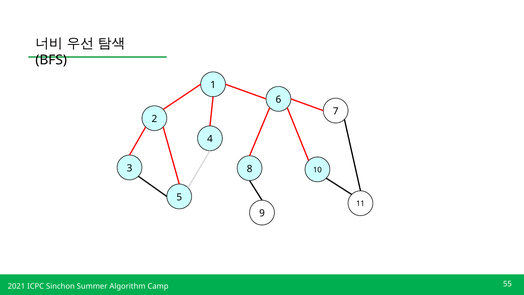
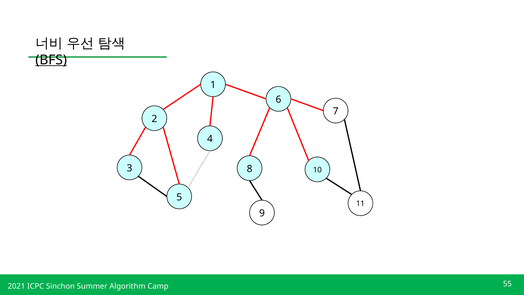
BFS underline: none -> present
